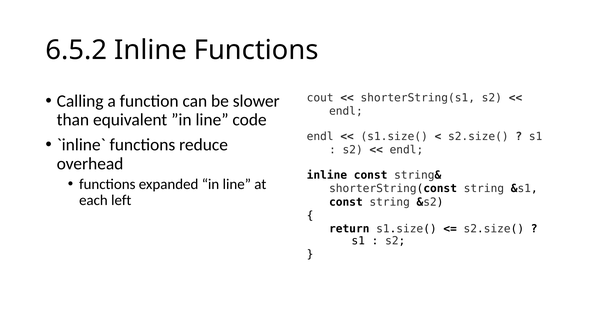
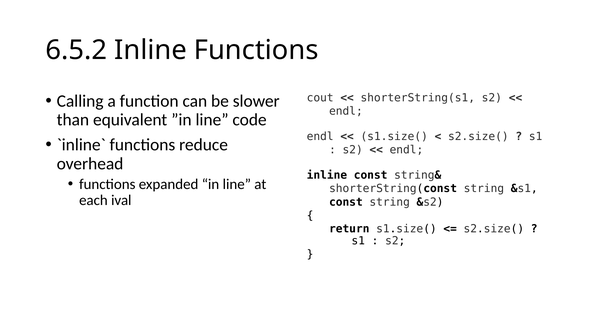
left: left -> ival
